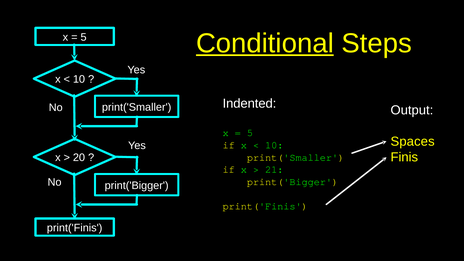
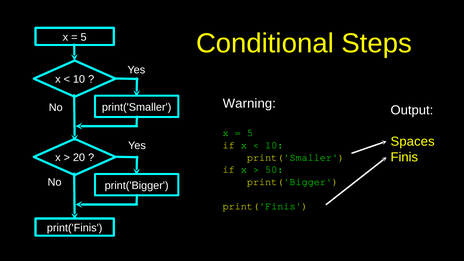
Conditional underline: present -> none
Indented: Indented -> Warning
21: 21 -> 50
